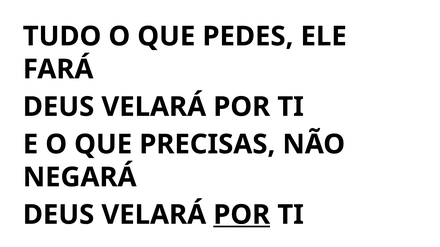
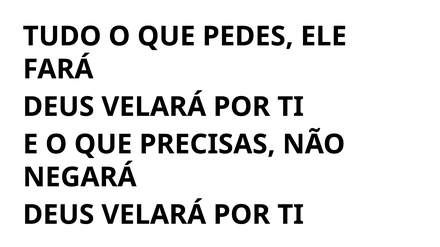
POR at (242, 215) underline: present -> none
